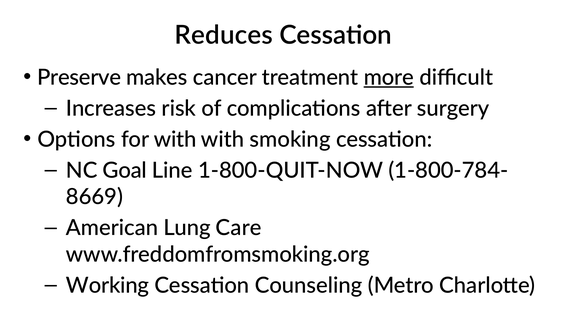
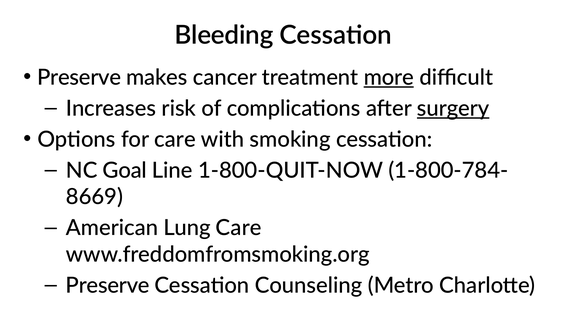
Reduces: Reduces -> Bleeding
surgery underline: none -> present
for with: with -> care
Working at (108, 285): Working -> Preserve
